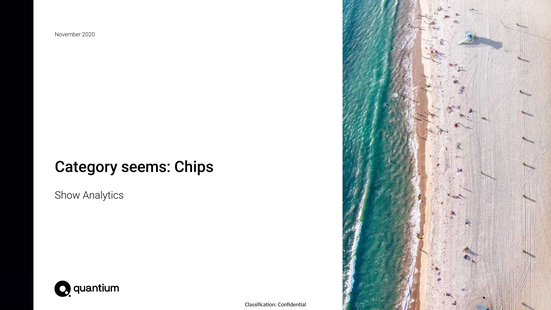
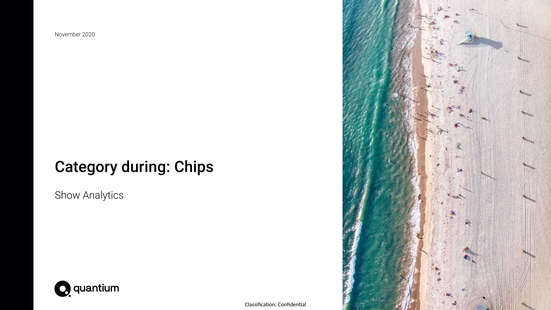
seems: seems -> during
